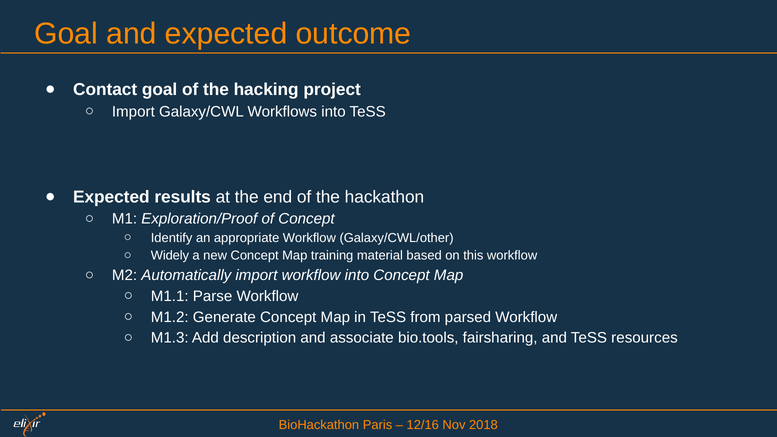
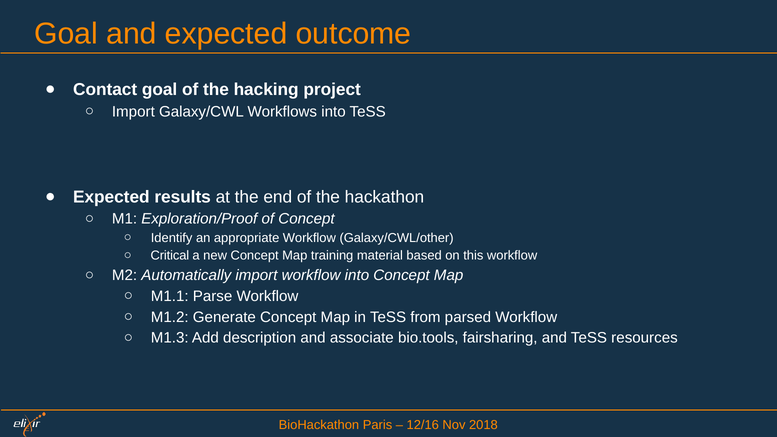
Widely: Widely -> Critical
